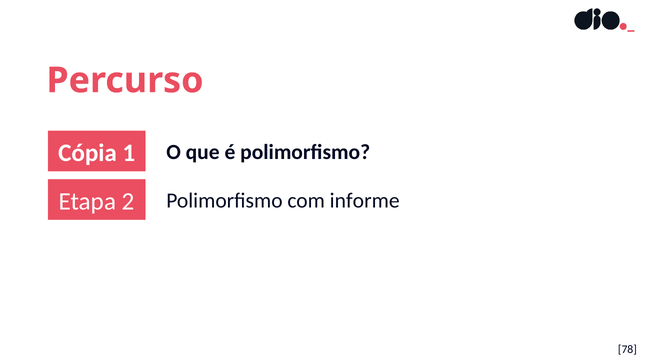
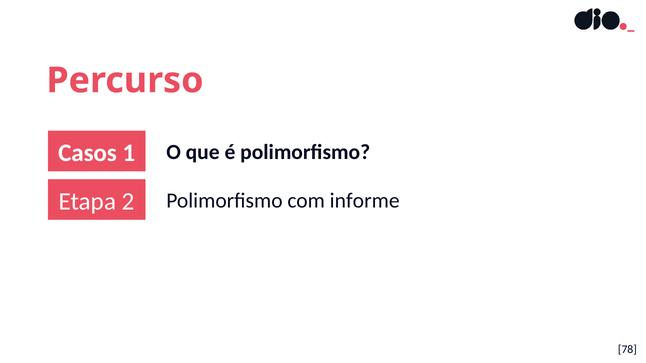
Cópia: Cópia -> Casos
